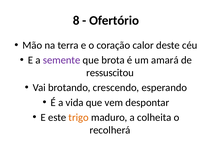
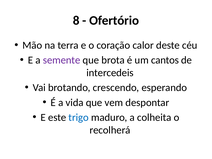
amará: amará -> cantos
ressuscitou: ressuscitou -> intercedeis
trigo colour: orange -> blue
